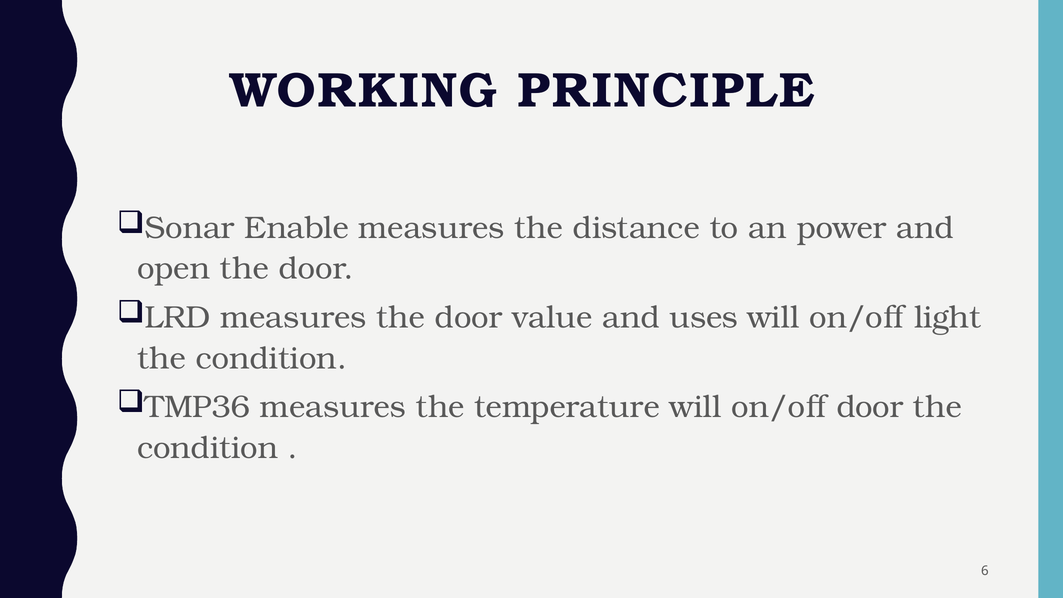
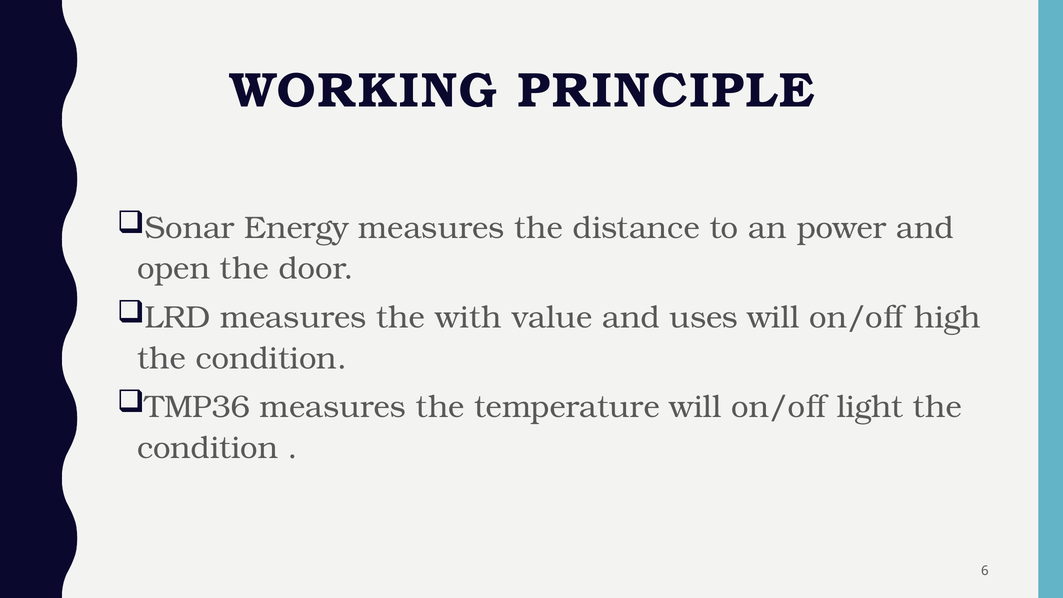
Enable: Enable -> Energy
measures the door: door -> with
light: light -> high
on/off door: door -> light
